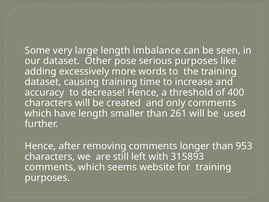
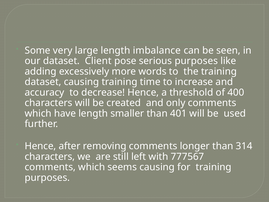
Other: Other -> Client
261: 261 -> 401
953: 953 -> 314
315893: 315893 -> 777567
seems website: website -> causing
